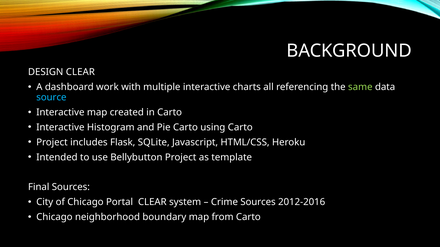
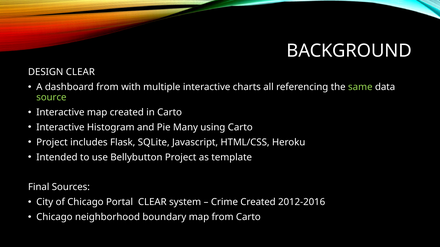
dashboard work: work -> from
source colour: light blue -> light green
Pie Carto: Carto -> Many
Crime Sources: Sources -> Created
